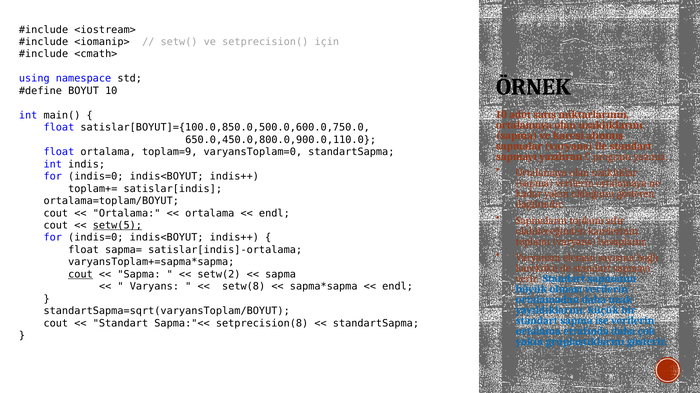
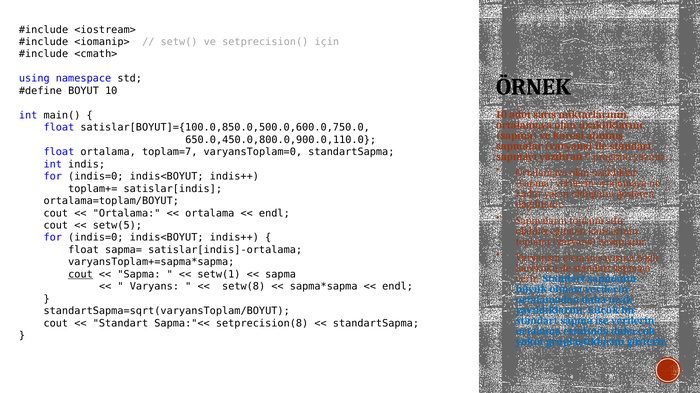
toplam=9: toplam=9 -> toplam=7
setw(5 underline: present -> none
setw(2: setw(2 -> setw(1
